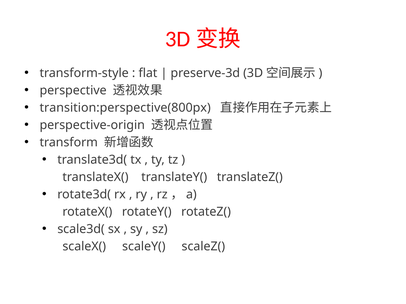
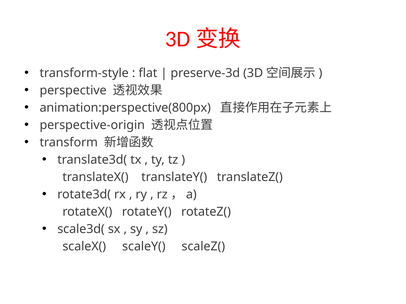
transition:perspective(800px: transition:perspective(800px -> animation:perspective(800px
